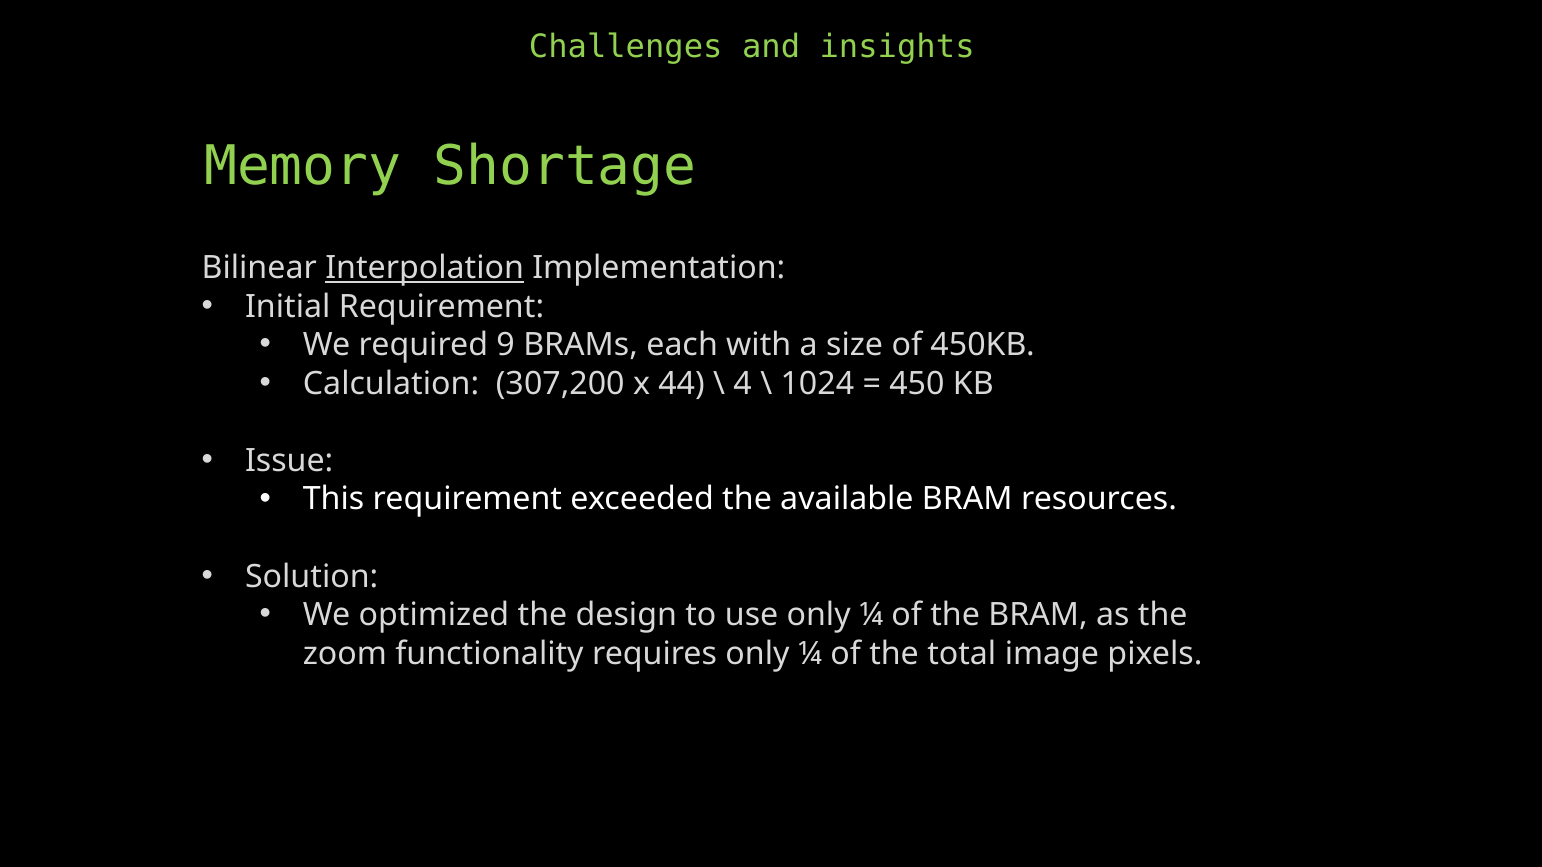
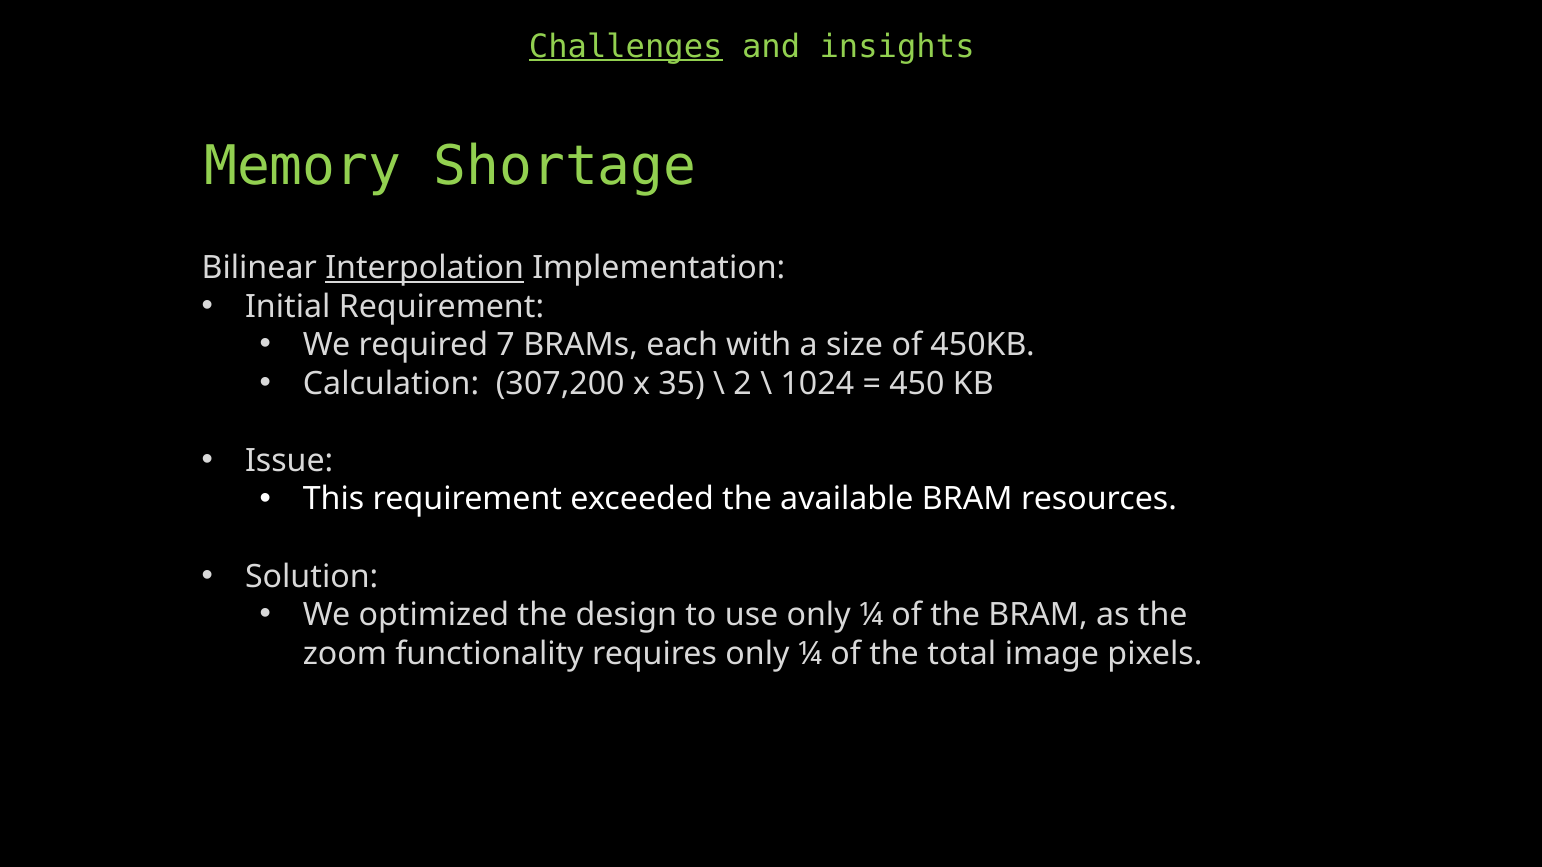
Challenges underline: none -> present
9: 9 -> 7
44: 44 -> 35
4: 4 -> 2
